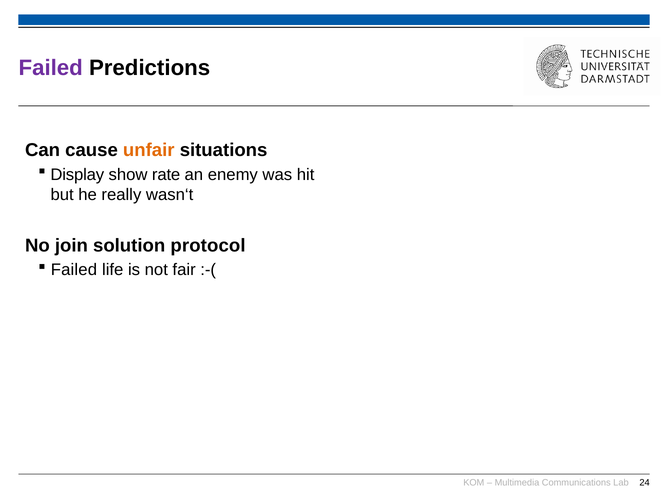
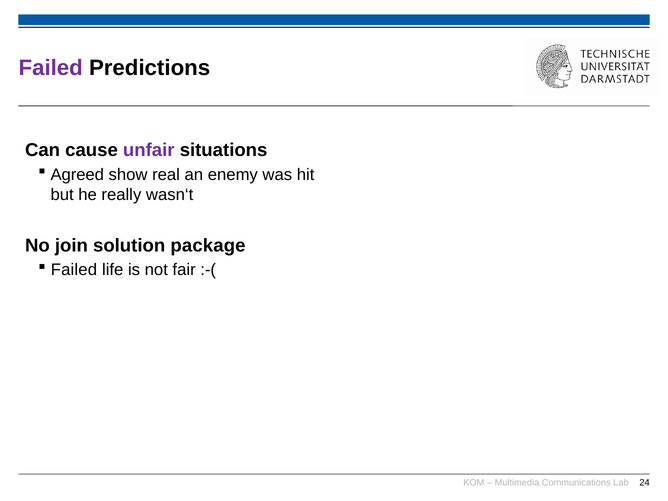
unfair colour: orange -> purple
Display: Display -> Agreed
rate: rate -> real
protocol: protocol -> package
